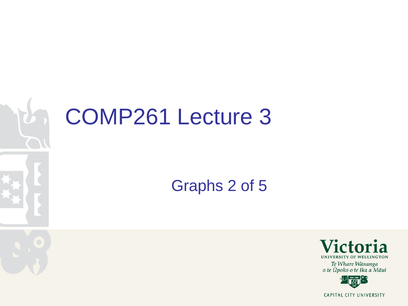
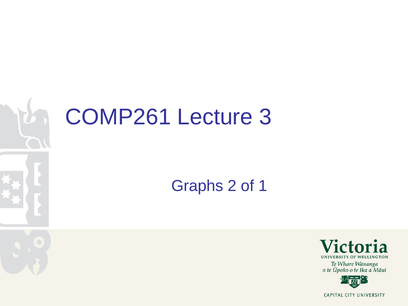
5: 5 -> 1
